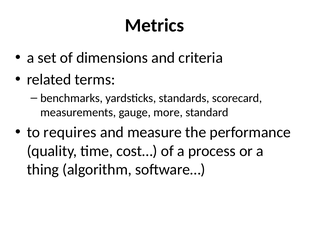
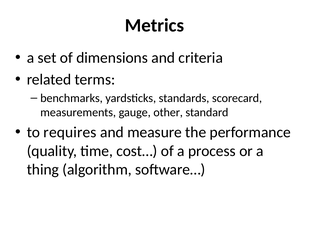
more: more -> other
